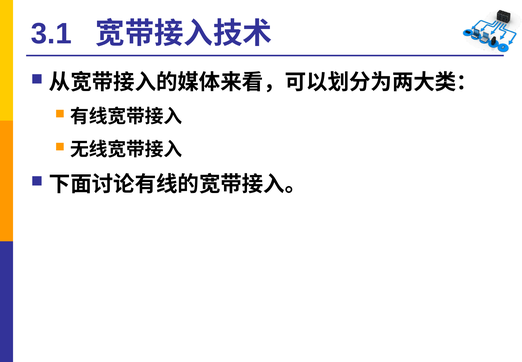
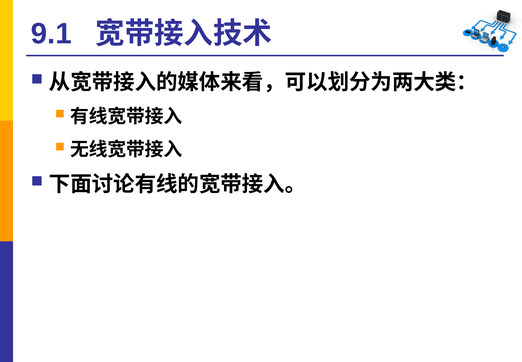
3.1: 3.1 -> 9.1
